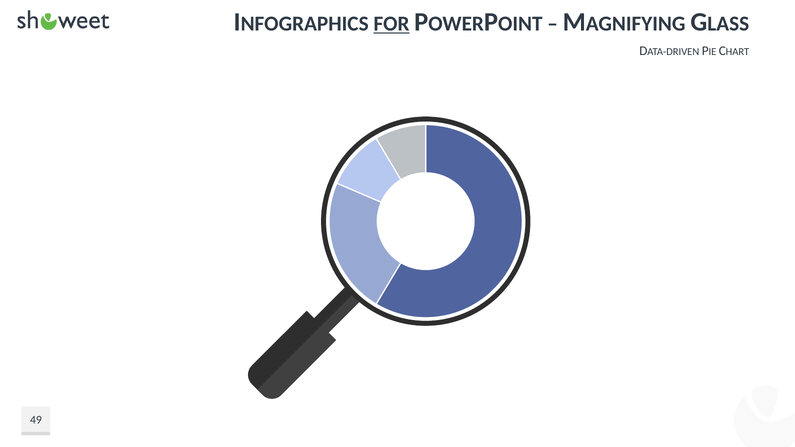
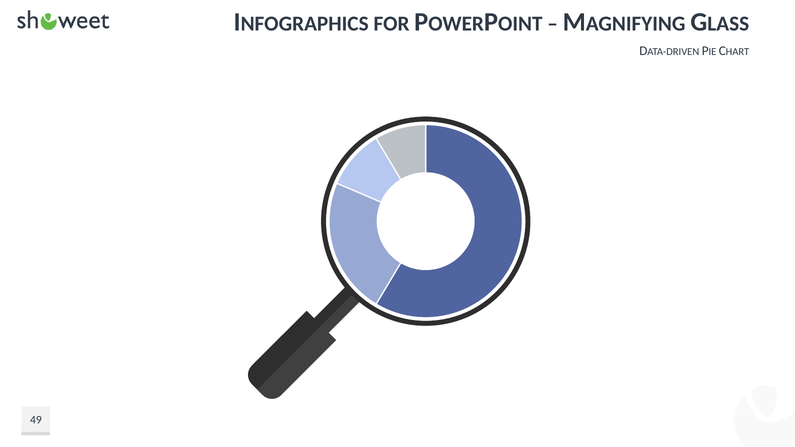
FOR underline: present -> none
